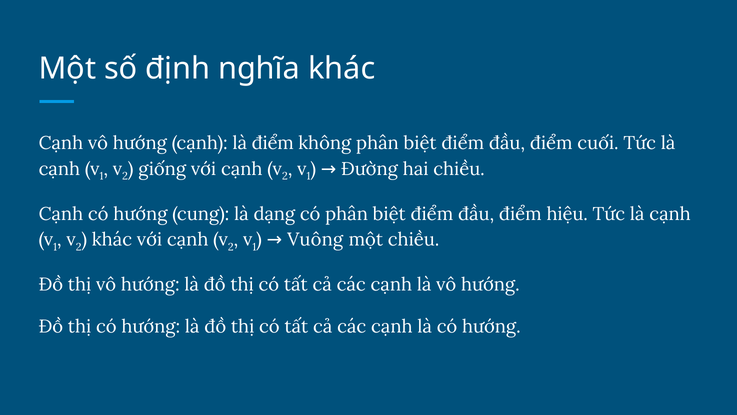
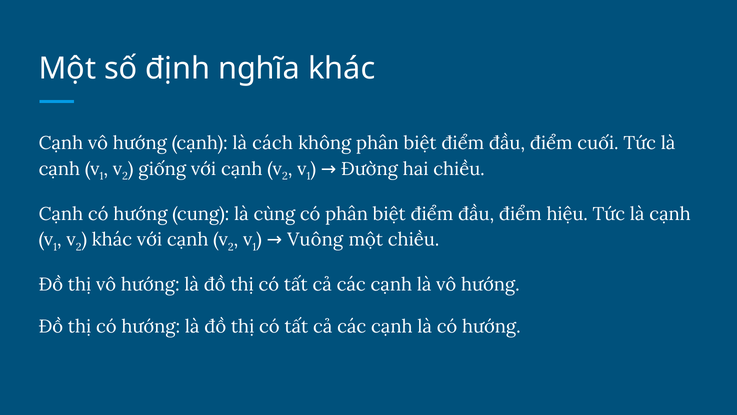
là điểm: điểm -> cách
dạng: dạng -> cùng
